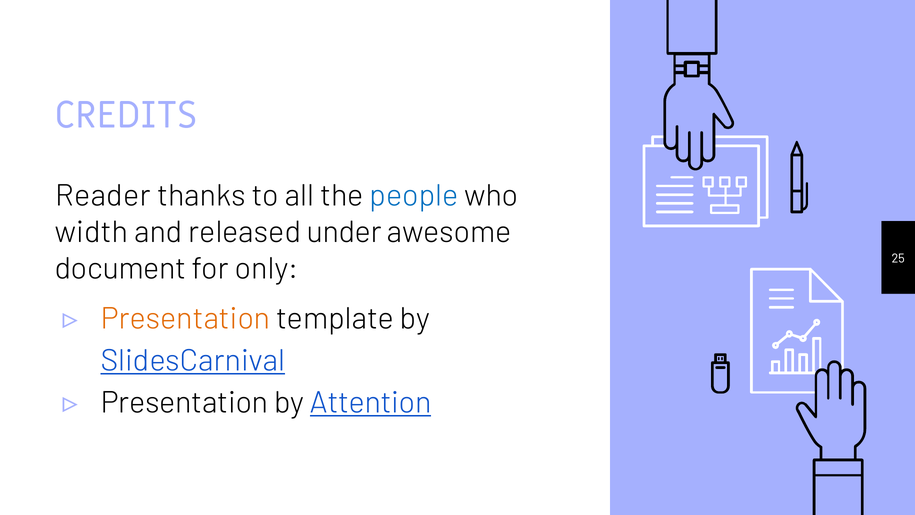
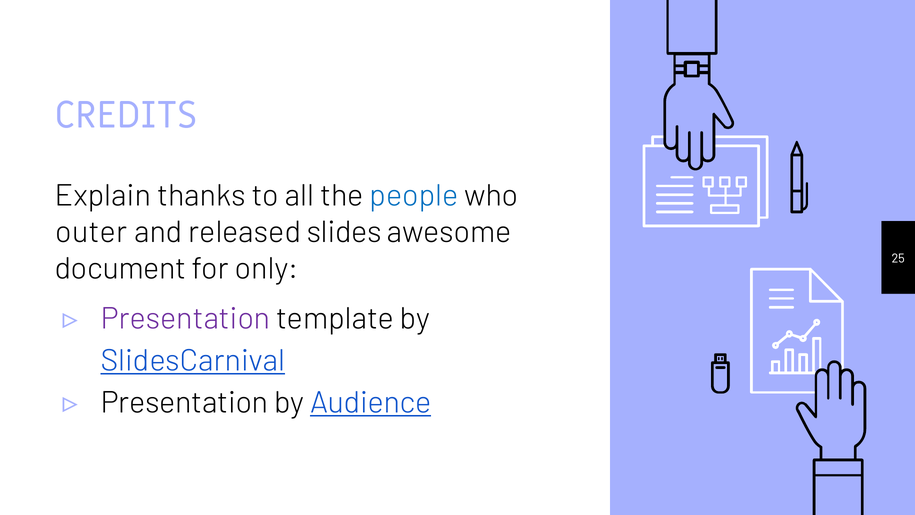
Reader: Reader -> Explain
width: width -> outer
under: under -> slides
Presentation at (186, 318) colour: orange -> purple
Attention: Attention -> Audience
